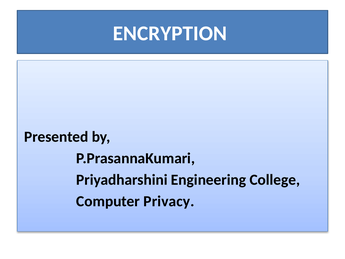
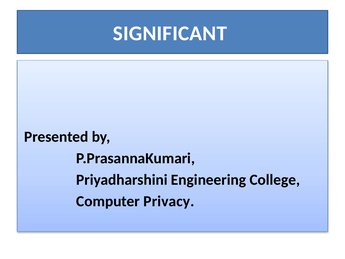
ENCRYPTION: ENCRYPTION -> SIGNIFICANT
